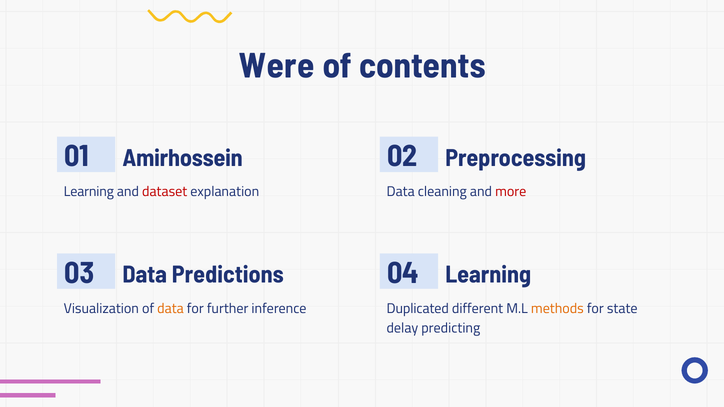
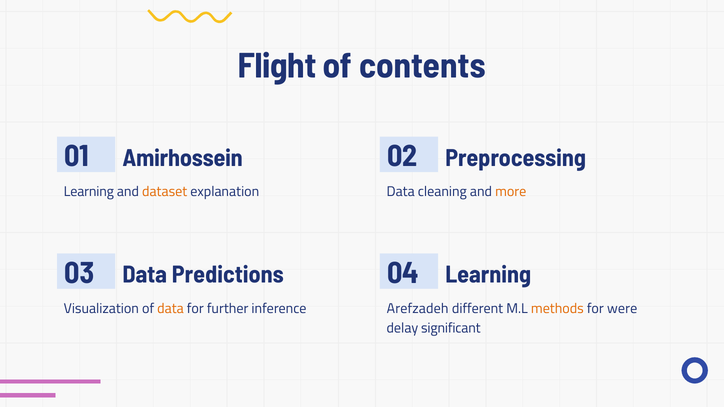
Were: Were -> Flight
dataset colour: red -> orange
more colour: red -> orange
Duplicated: Duplicated -> Arefzadeh
state: state -> were
predicting: predicting -> significant
